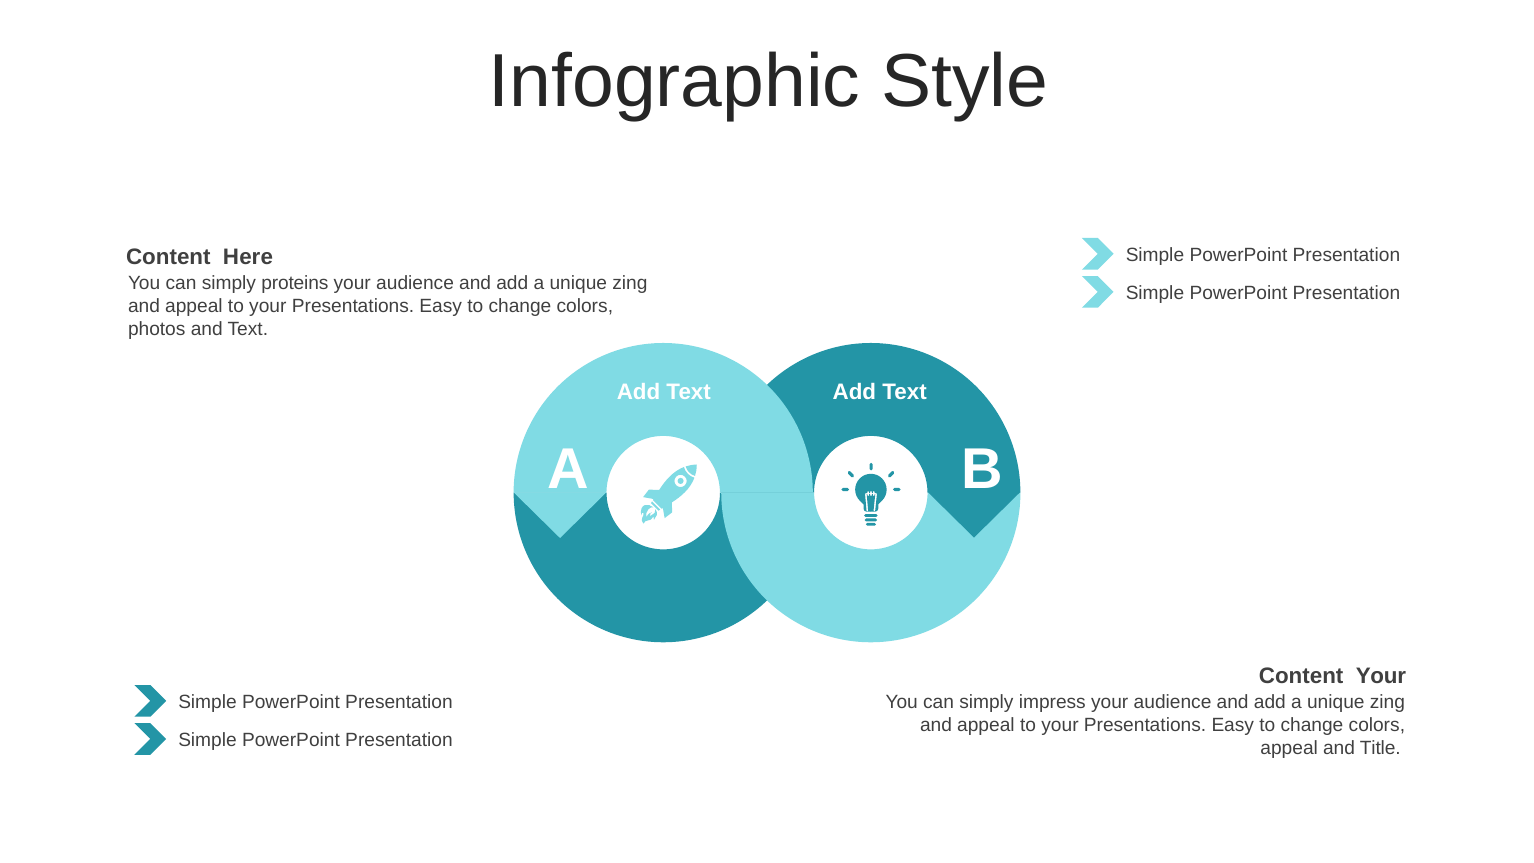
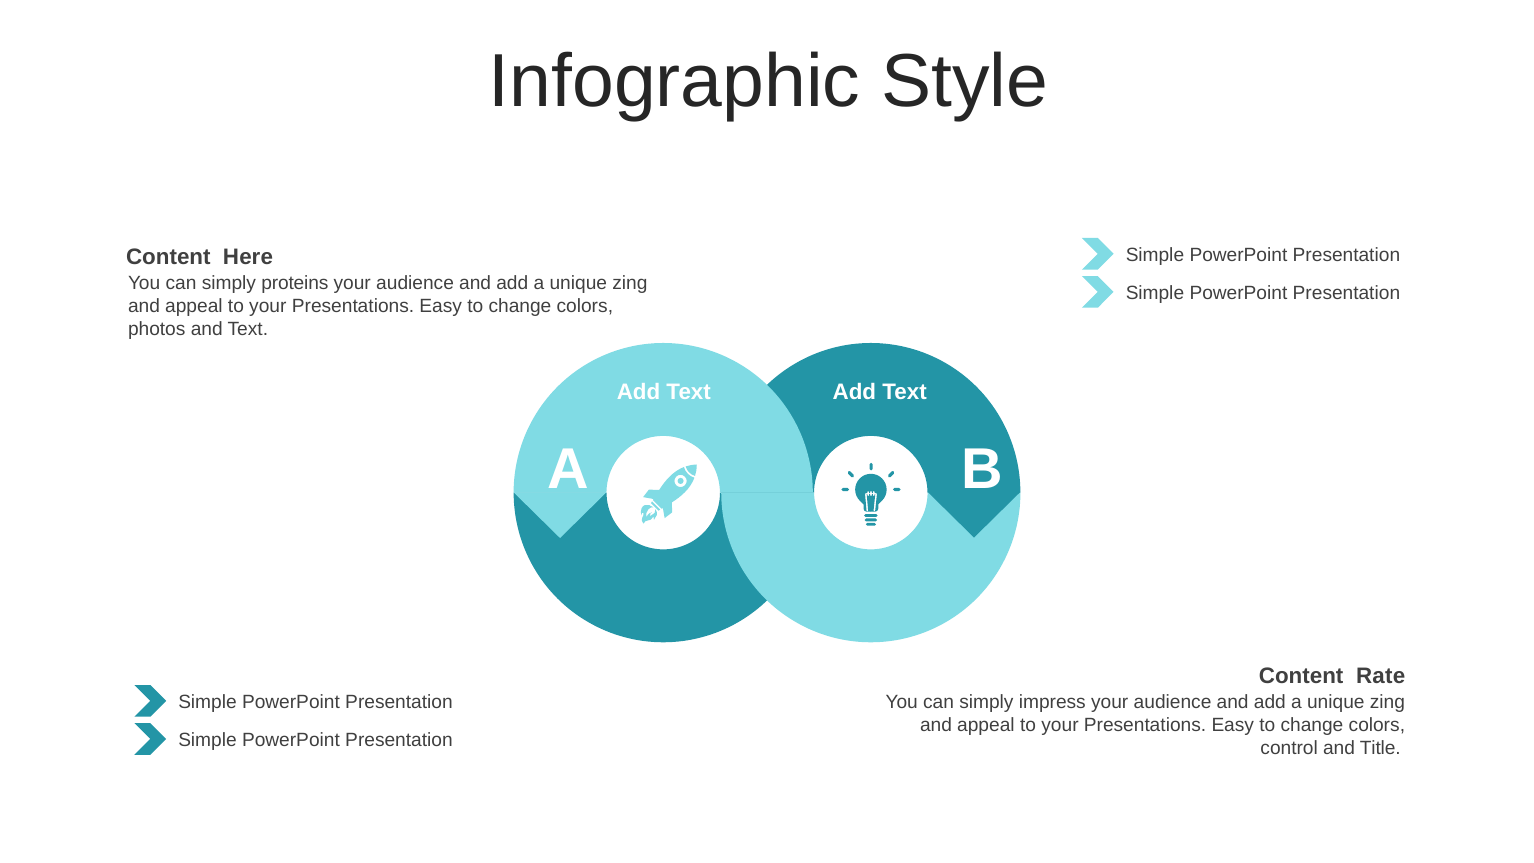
Content Your: Your -> Rate
appeal at (1289, 748): appeal -> control
